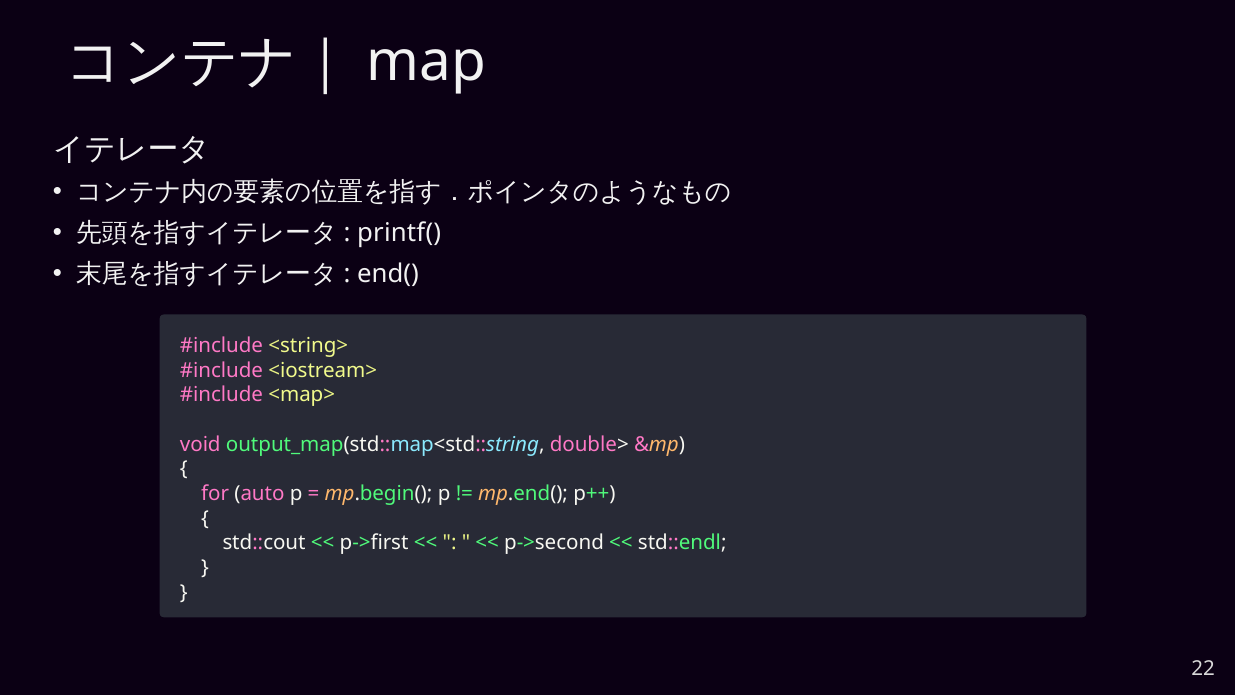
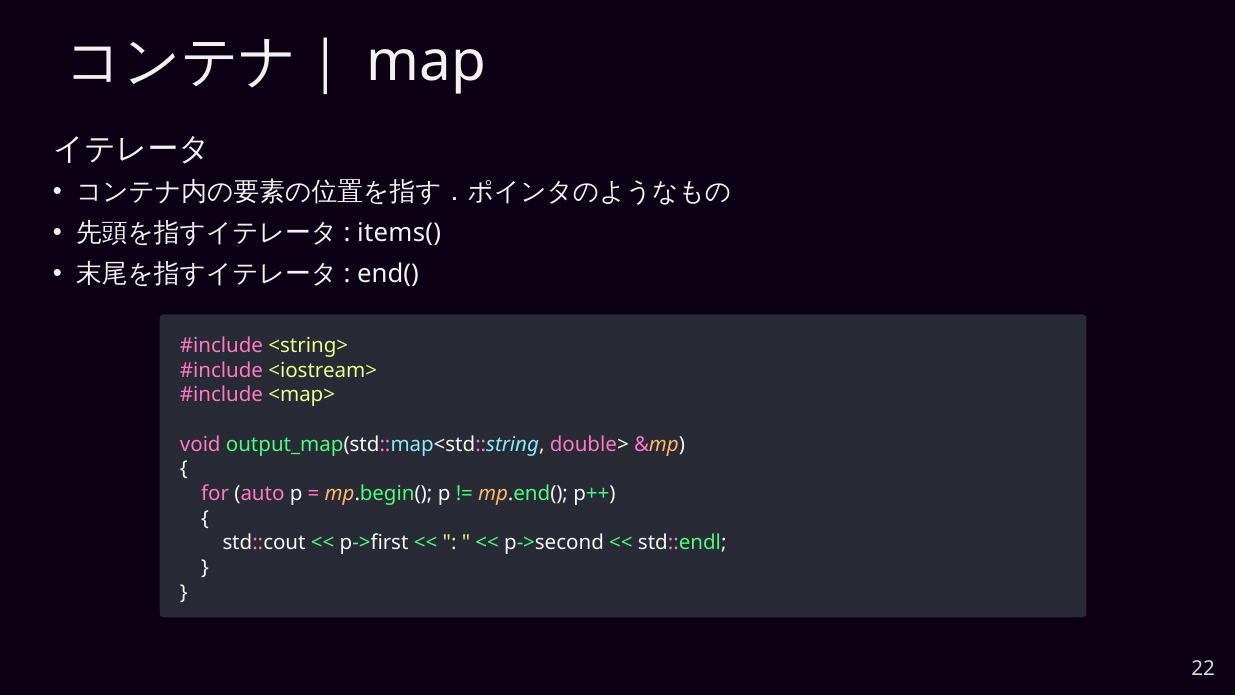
printf(: printf( -> items(
